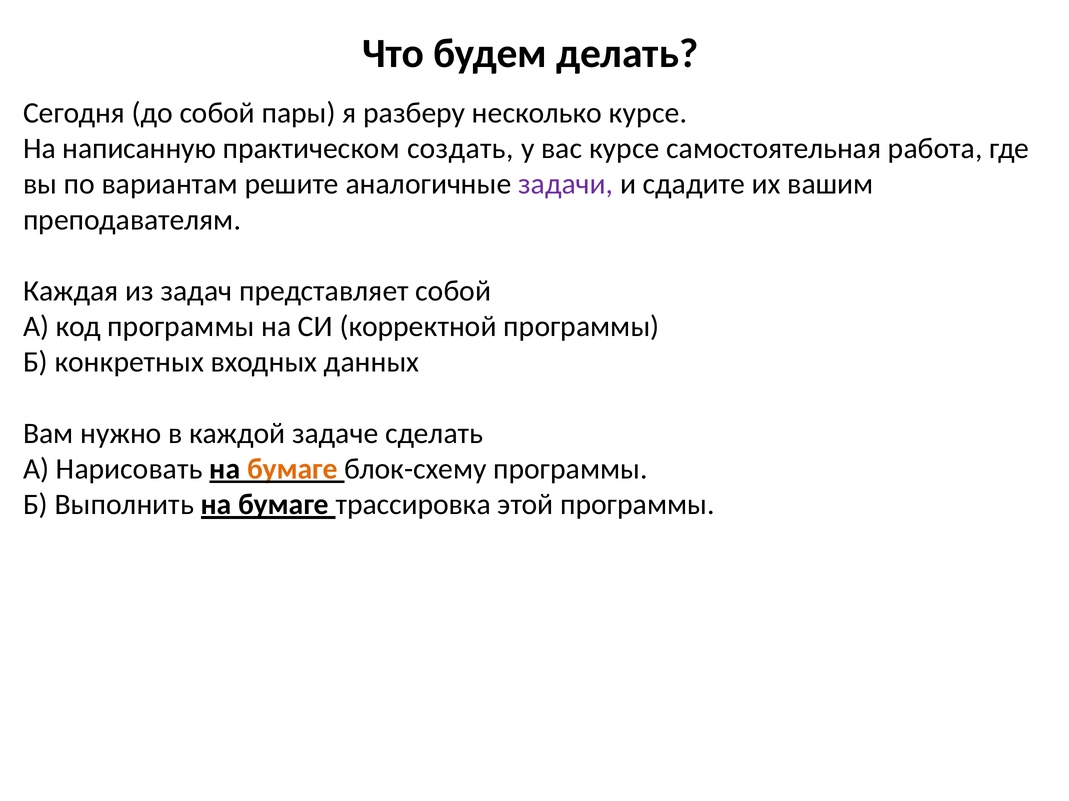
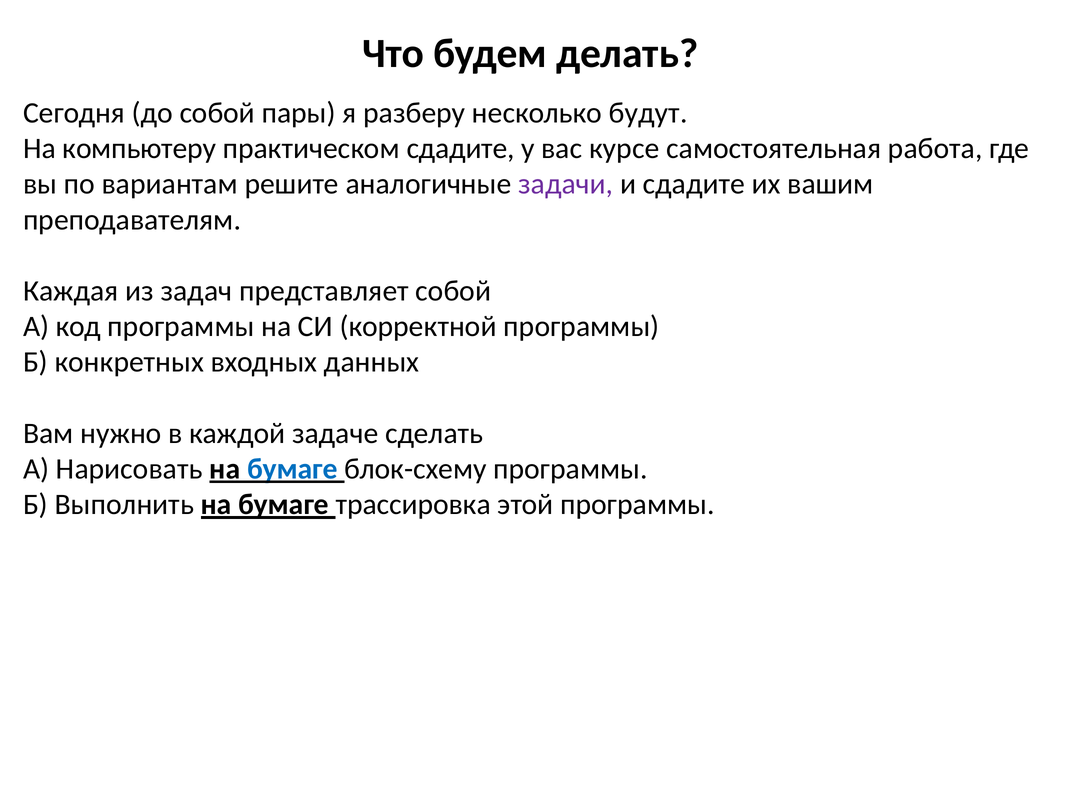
несколько курсе: курсе -> будут
написанную: написанную -> компьютеру
практическом создать: создать -> сдадите
бумаге at (292, 469) colour: orange -> blue
